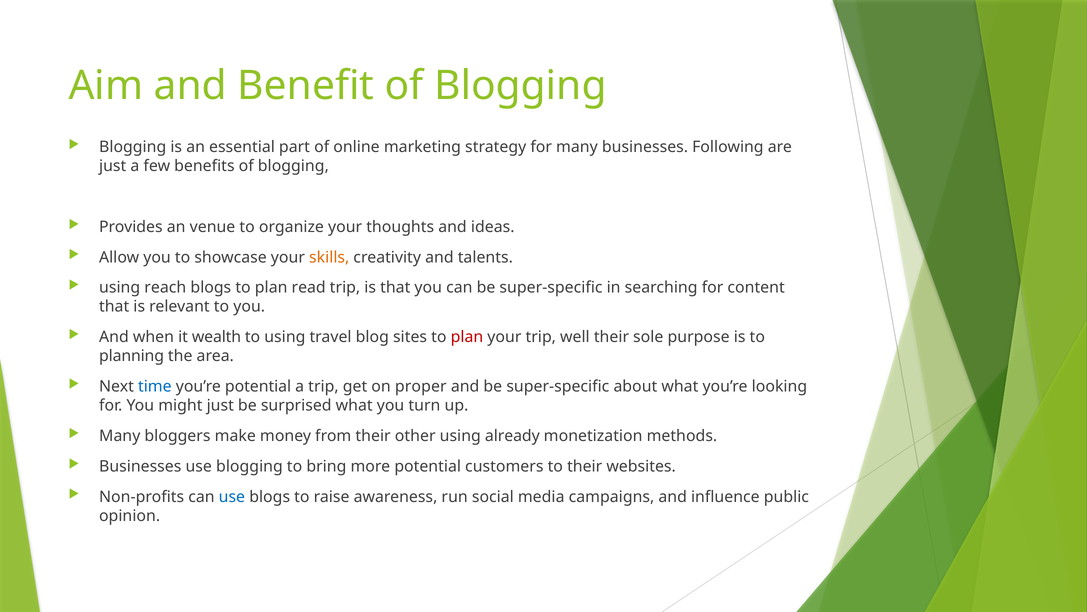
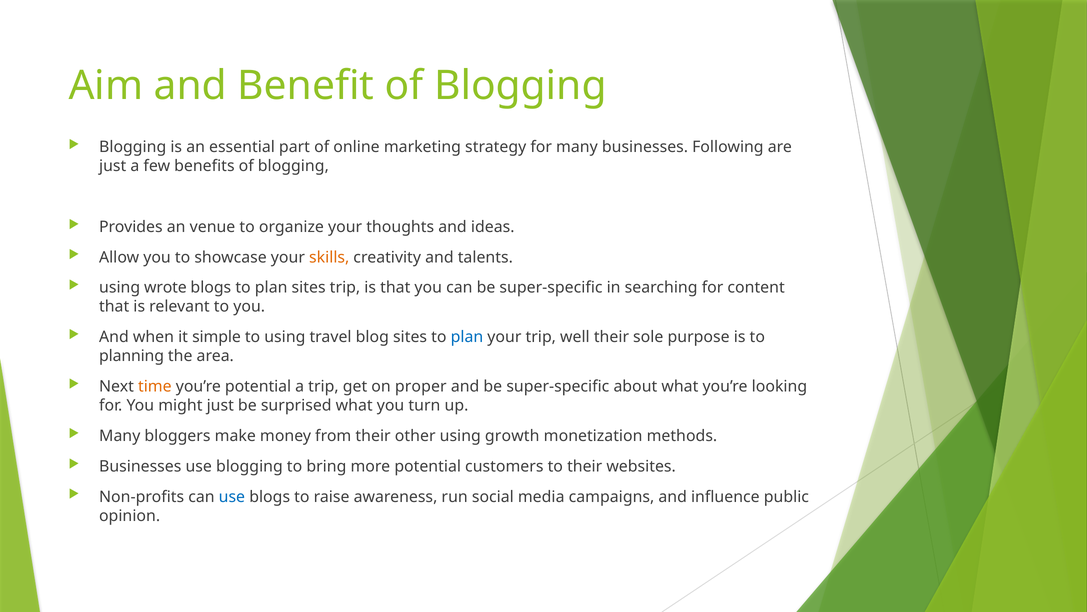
reach: reach -> wrote
plan read: read -> sites
wealth: wealth -> simple
plan at (467, 337) colour: red -> blue
time colour: blue -> orange
already: already -> growth
